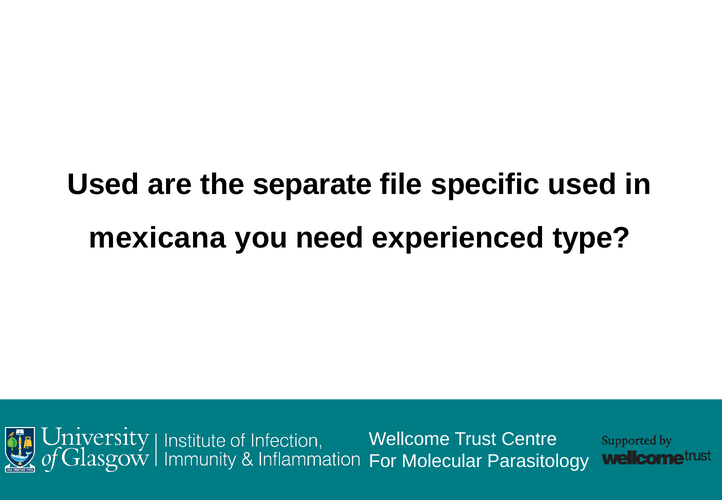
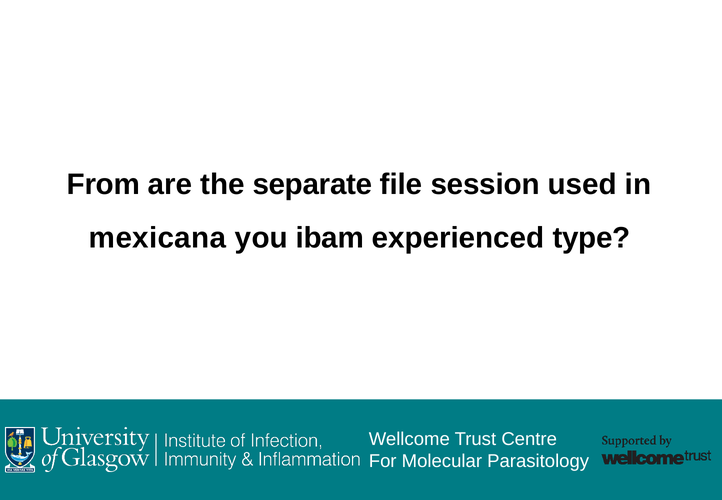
Used at (103, 185): Used -> From
specific: specific -> session
need: need -> ibam
